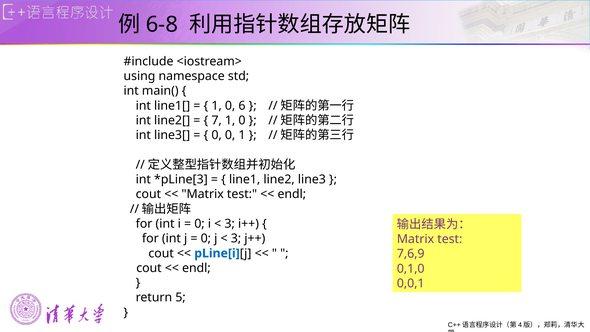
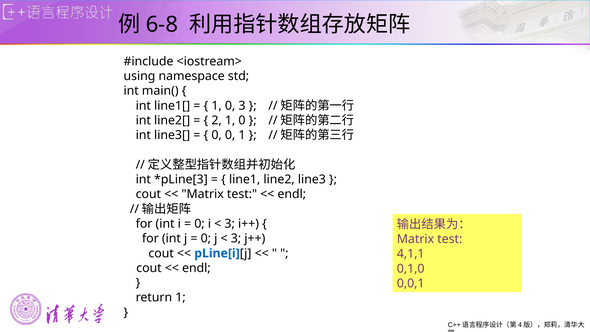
0 6: 6 -> 3
7: 7 -> 2
7,6,9: 7,6,9 -> 4,1,1
return 5: 5 -> 1
